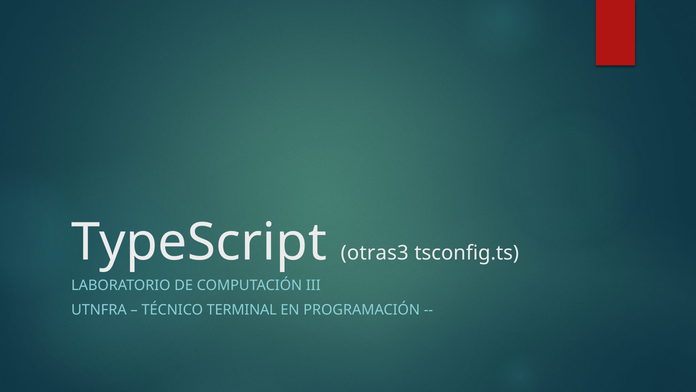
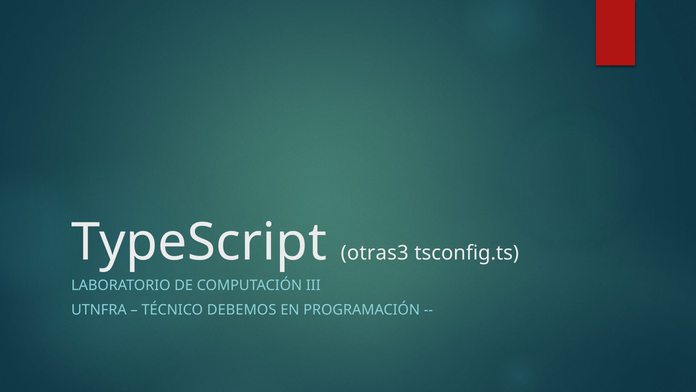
TERMINAL: TERMINAL -> DEBEMOS
